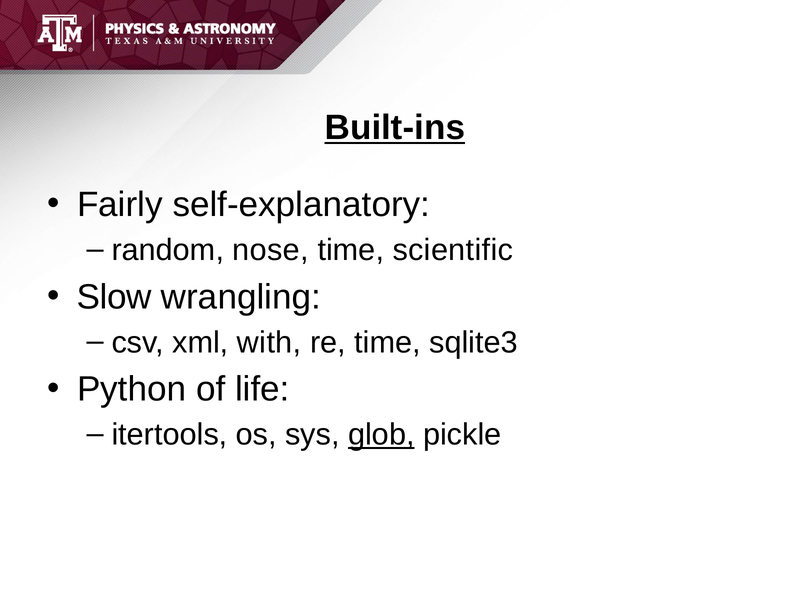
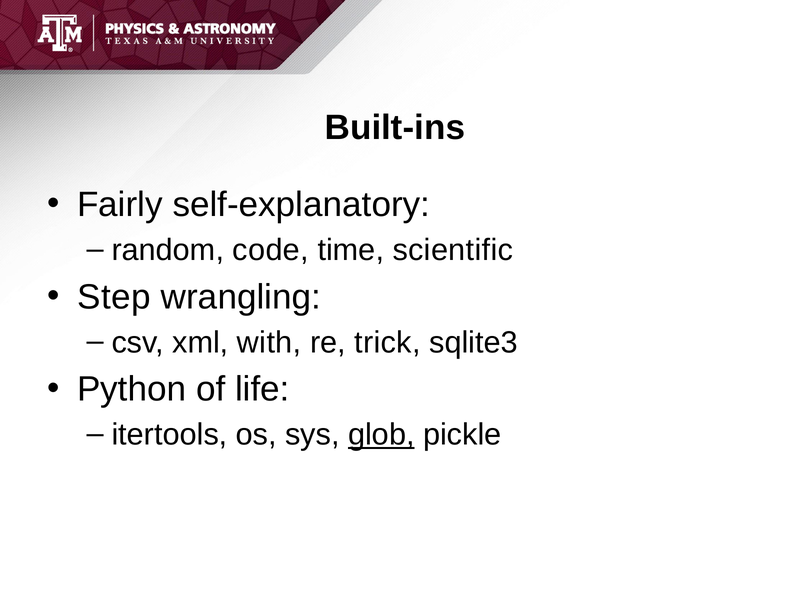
Built-ins underline: present -> none
nose: nose -> code
Slow: Slow -> Step
re time: time -> trick
